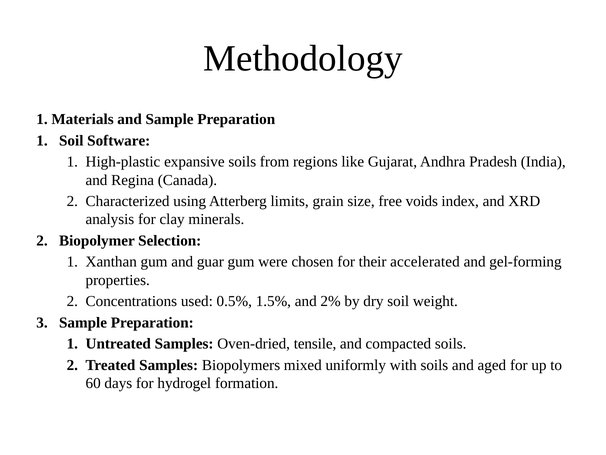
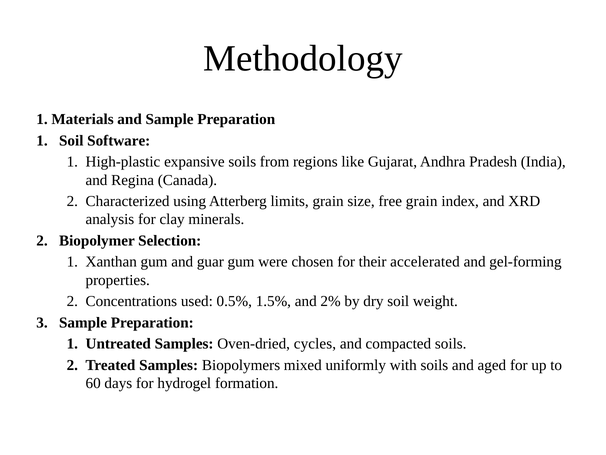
free voids: voids -> grain
tensile: tensile -> cycles
